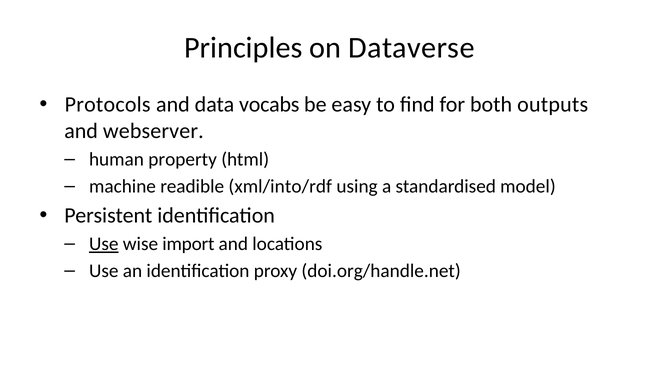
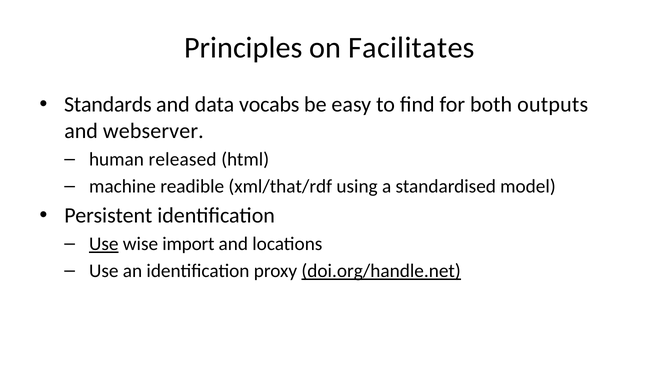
Dataverse: Dataverse -> Facilitates
Protocols: Protocols -> Standards
property: property -> released
xml/into/rdf: xml/into/rdf -> xml/that/rdf
doi.org/handle.net underline: none -> present
